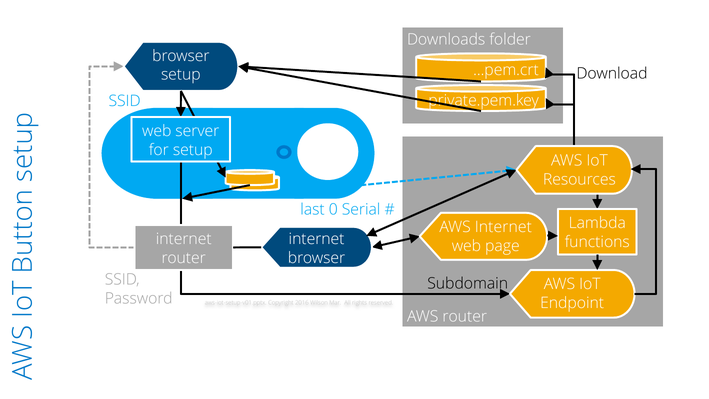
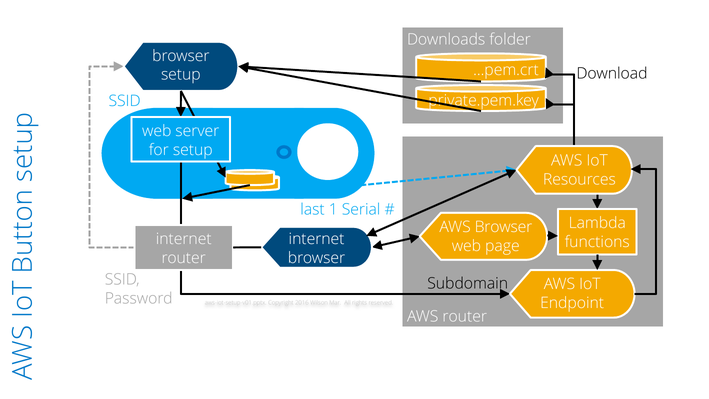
0: 0 -> 1
AWS Internet: Internet -> Browser
